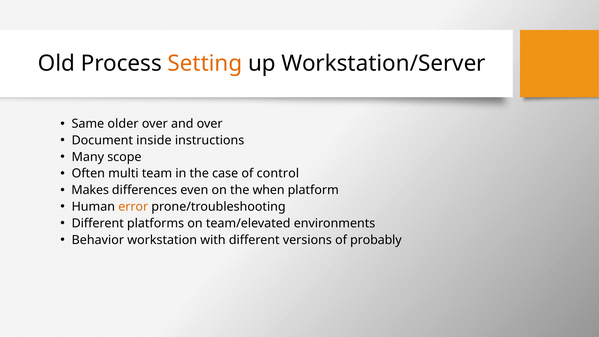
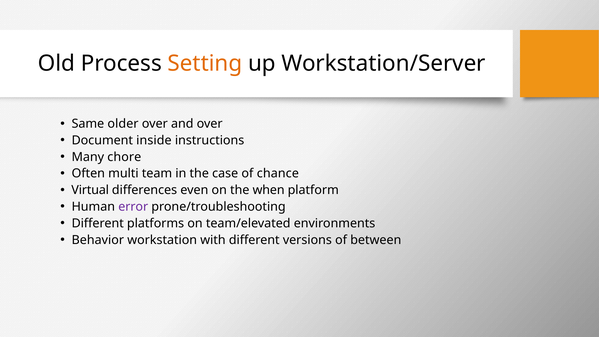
scope: scope -> chore
control: control -> chance
Makes: Makes -> Virtual
error colour: orange -> purple
probably: probably -> between
